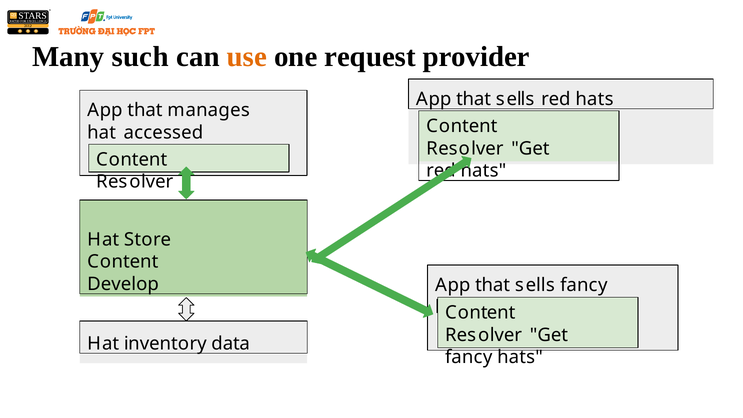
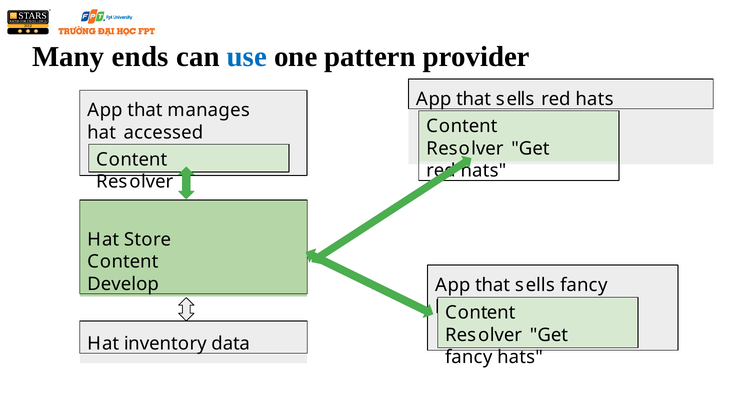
such: such -> ends
use colour: orange -> blue
request: request -> pattern
